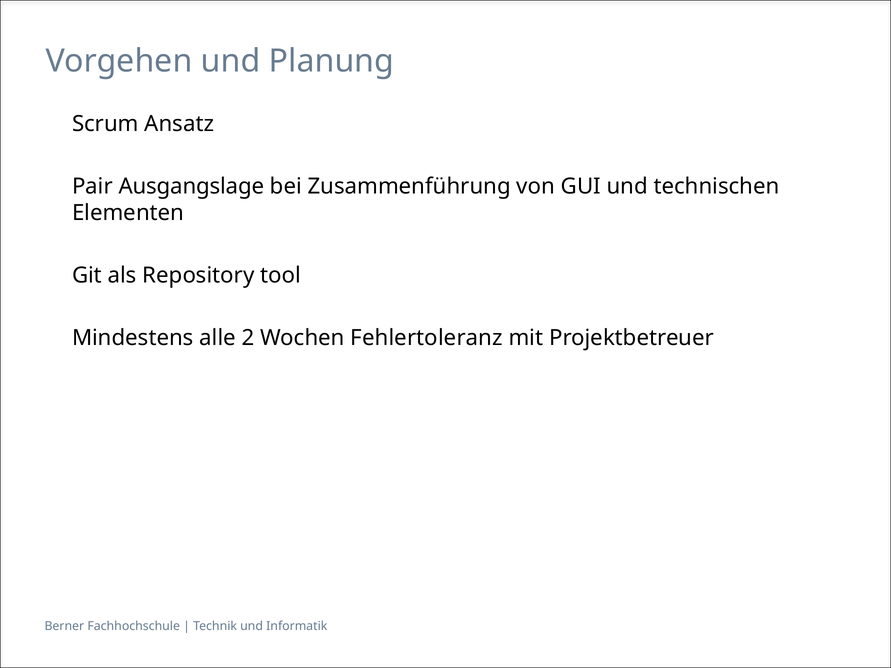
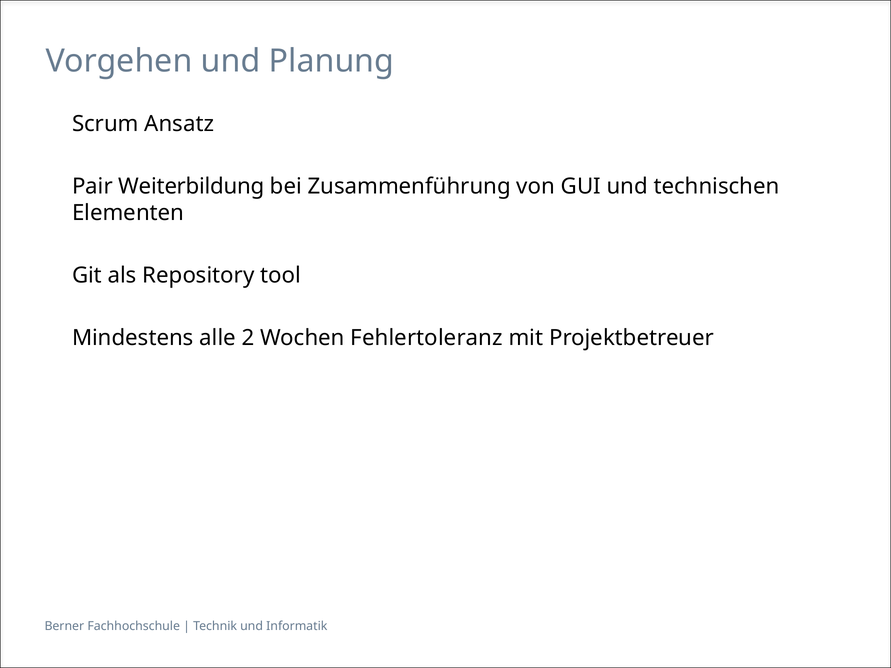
Ausgangslage: Ausgangslage -> Weiterbildung
